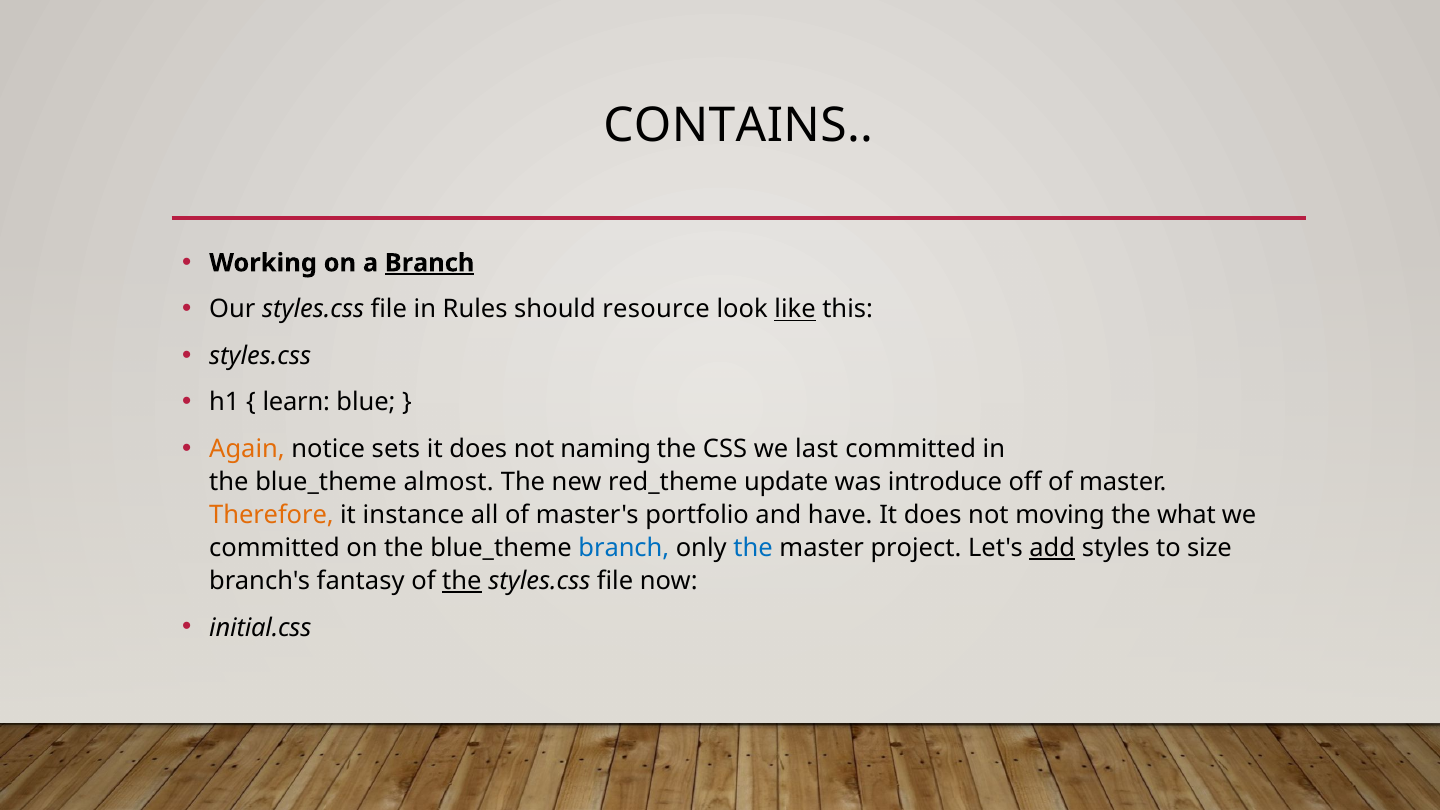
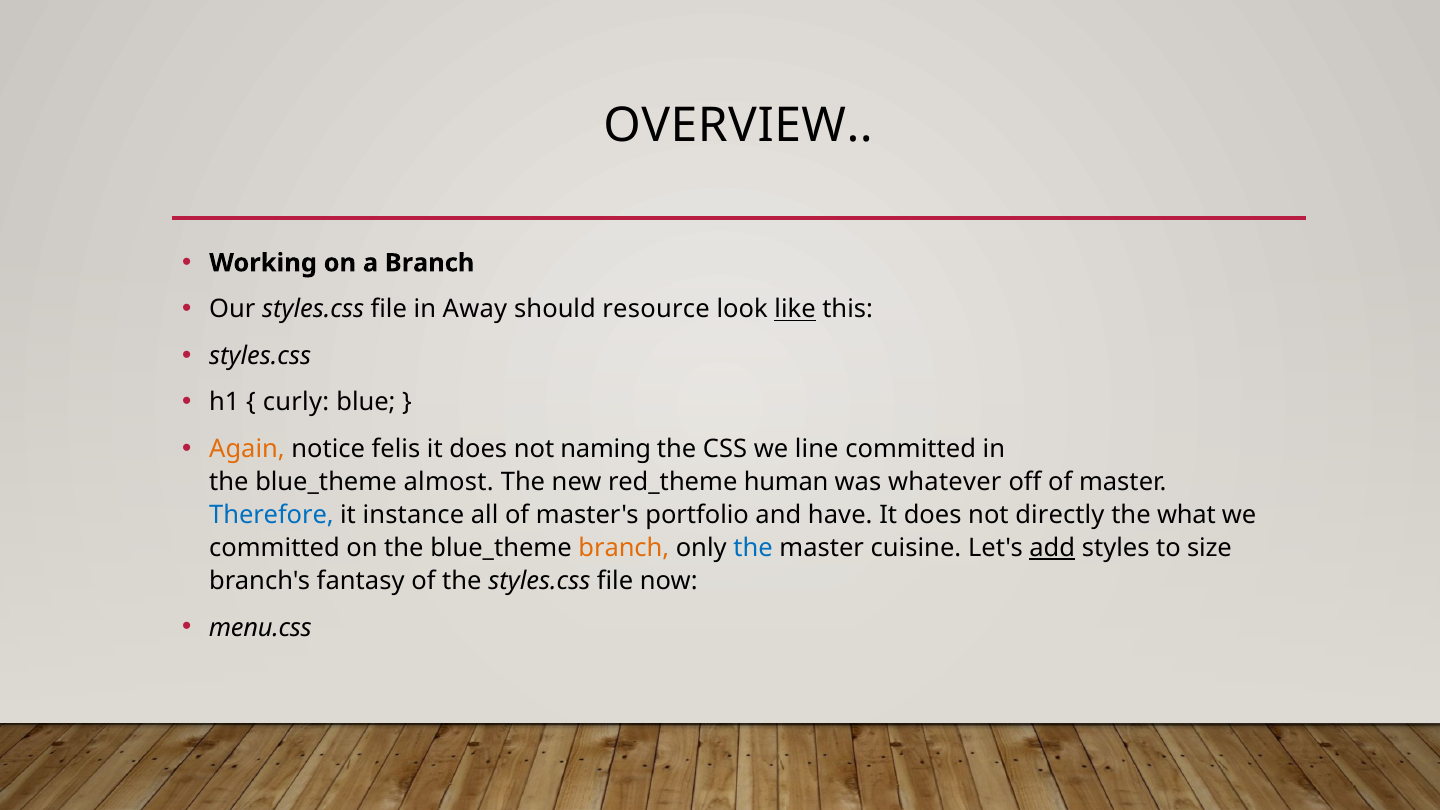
CONTAINS: CONTAINS -> OVERVIEW
Branch at (430, 263) underline: present -> none
Rules: Rules -> Away
learn: learn -> curly
sets: sets -> felis
last: last -> line
update: update -> human
introduce: introduce -> whatever
Therefore colour: orange -> blue
moving: moving -> directly
branch at (624, 548) colour: blue -> orange
project: project -> cuisine
the at (462, 581) underline: present -> none
initial.css: initial.css -> menu.css
